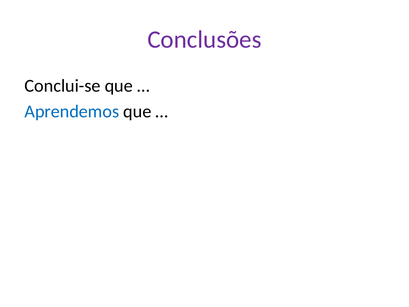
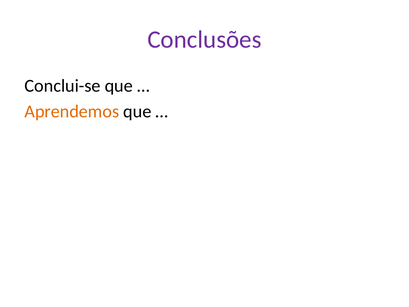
Aprendemos colour: blue -> orange
